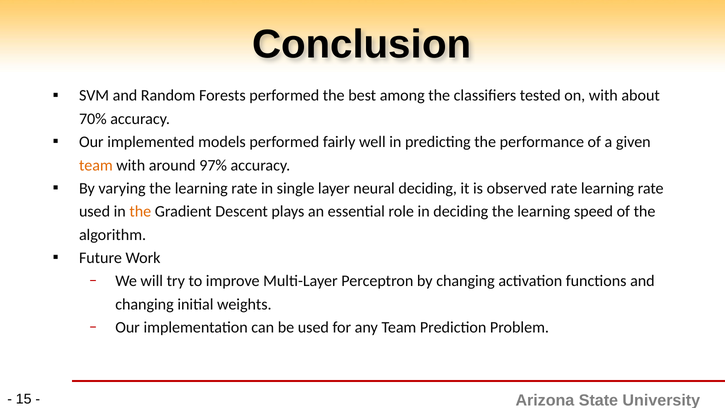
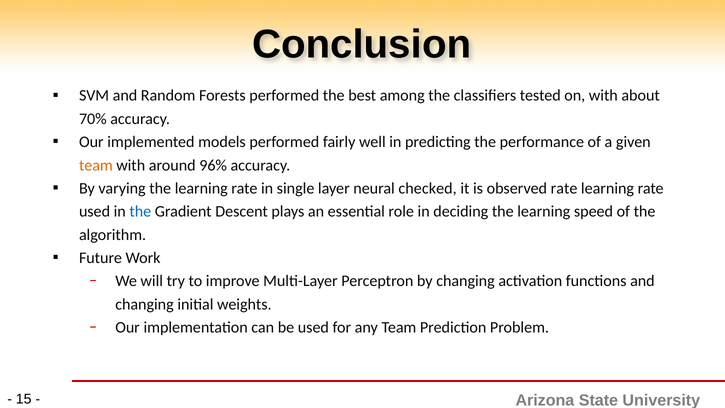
97%: 97% -> 96%
neural deciding: deciding -> checked
the at (140, 211) colour: orange -> blue
